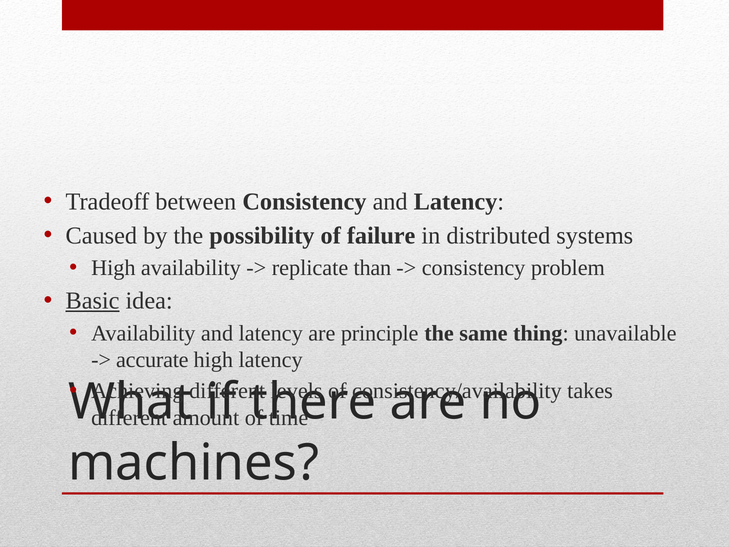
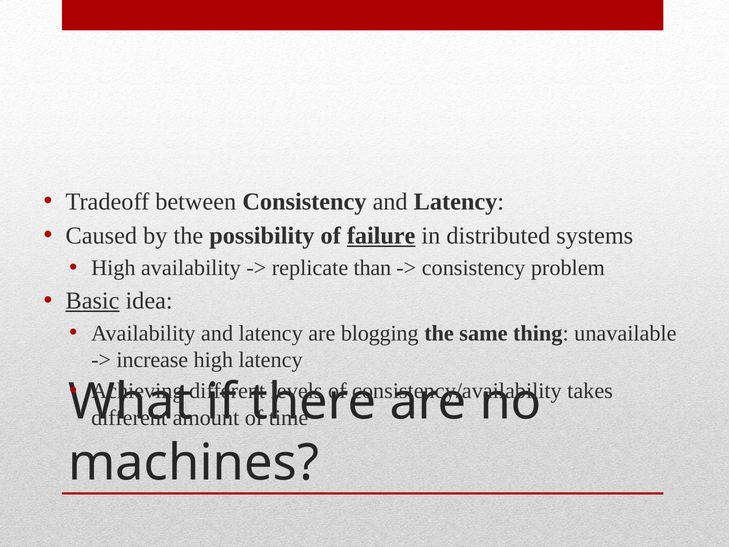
failure underline: none -> present
principle: principle -> blogging
accurate: accurate -> increase
